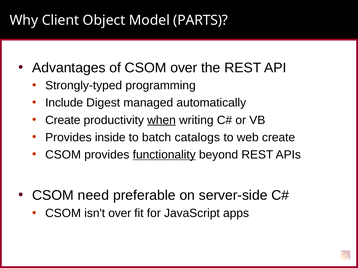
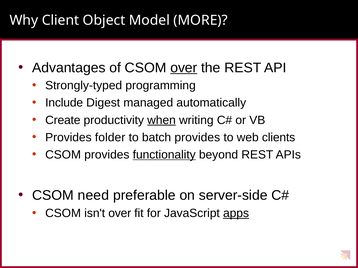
PARTS: PARTS -> MORE
over at (184, 68) underline: none -> present
inside: inside -> folder
batch catalogs: catalogs -> provides
web create: create -> clients
apps underline: none -> present
